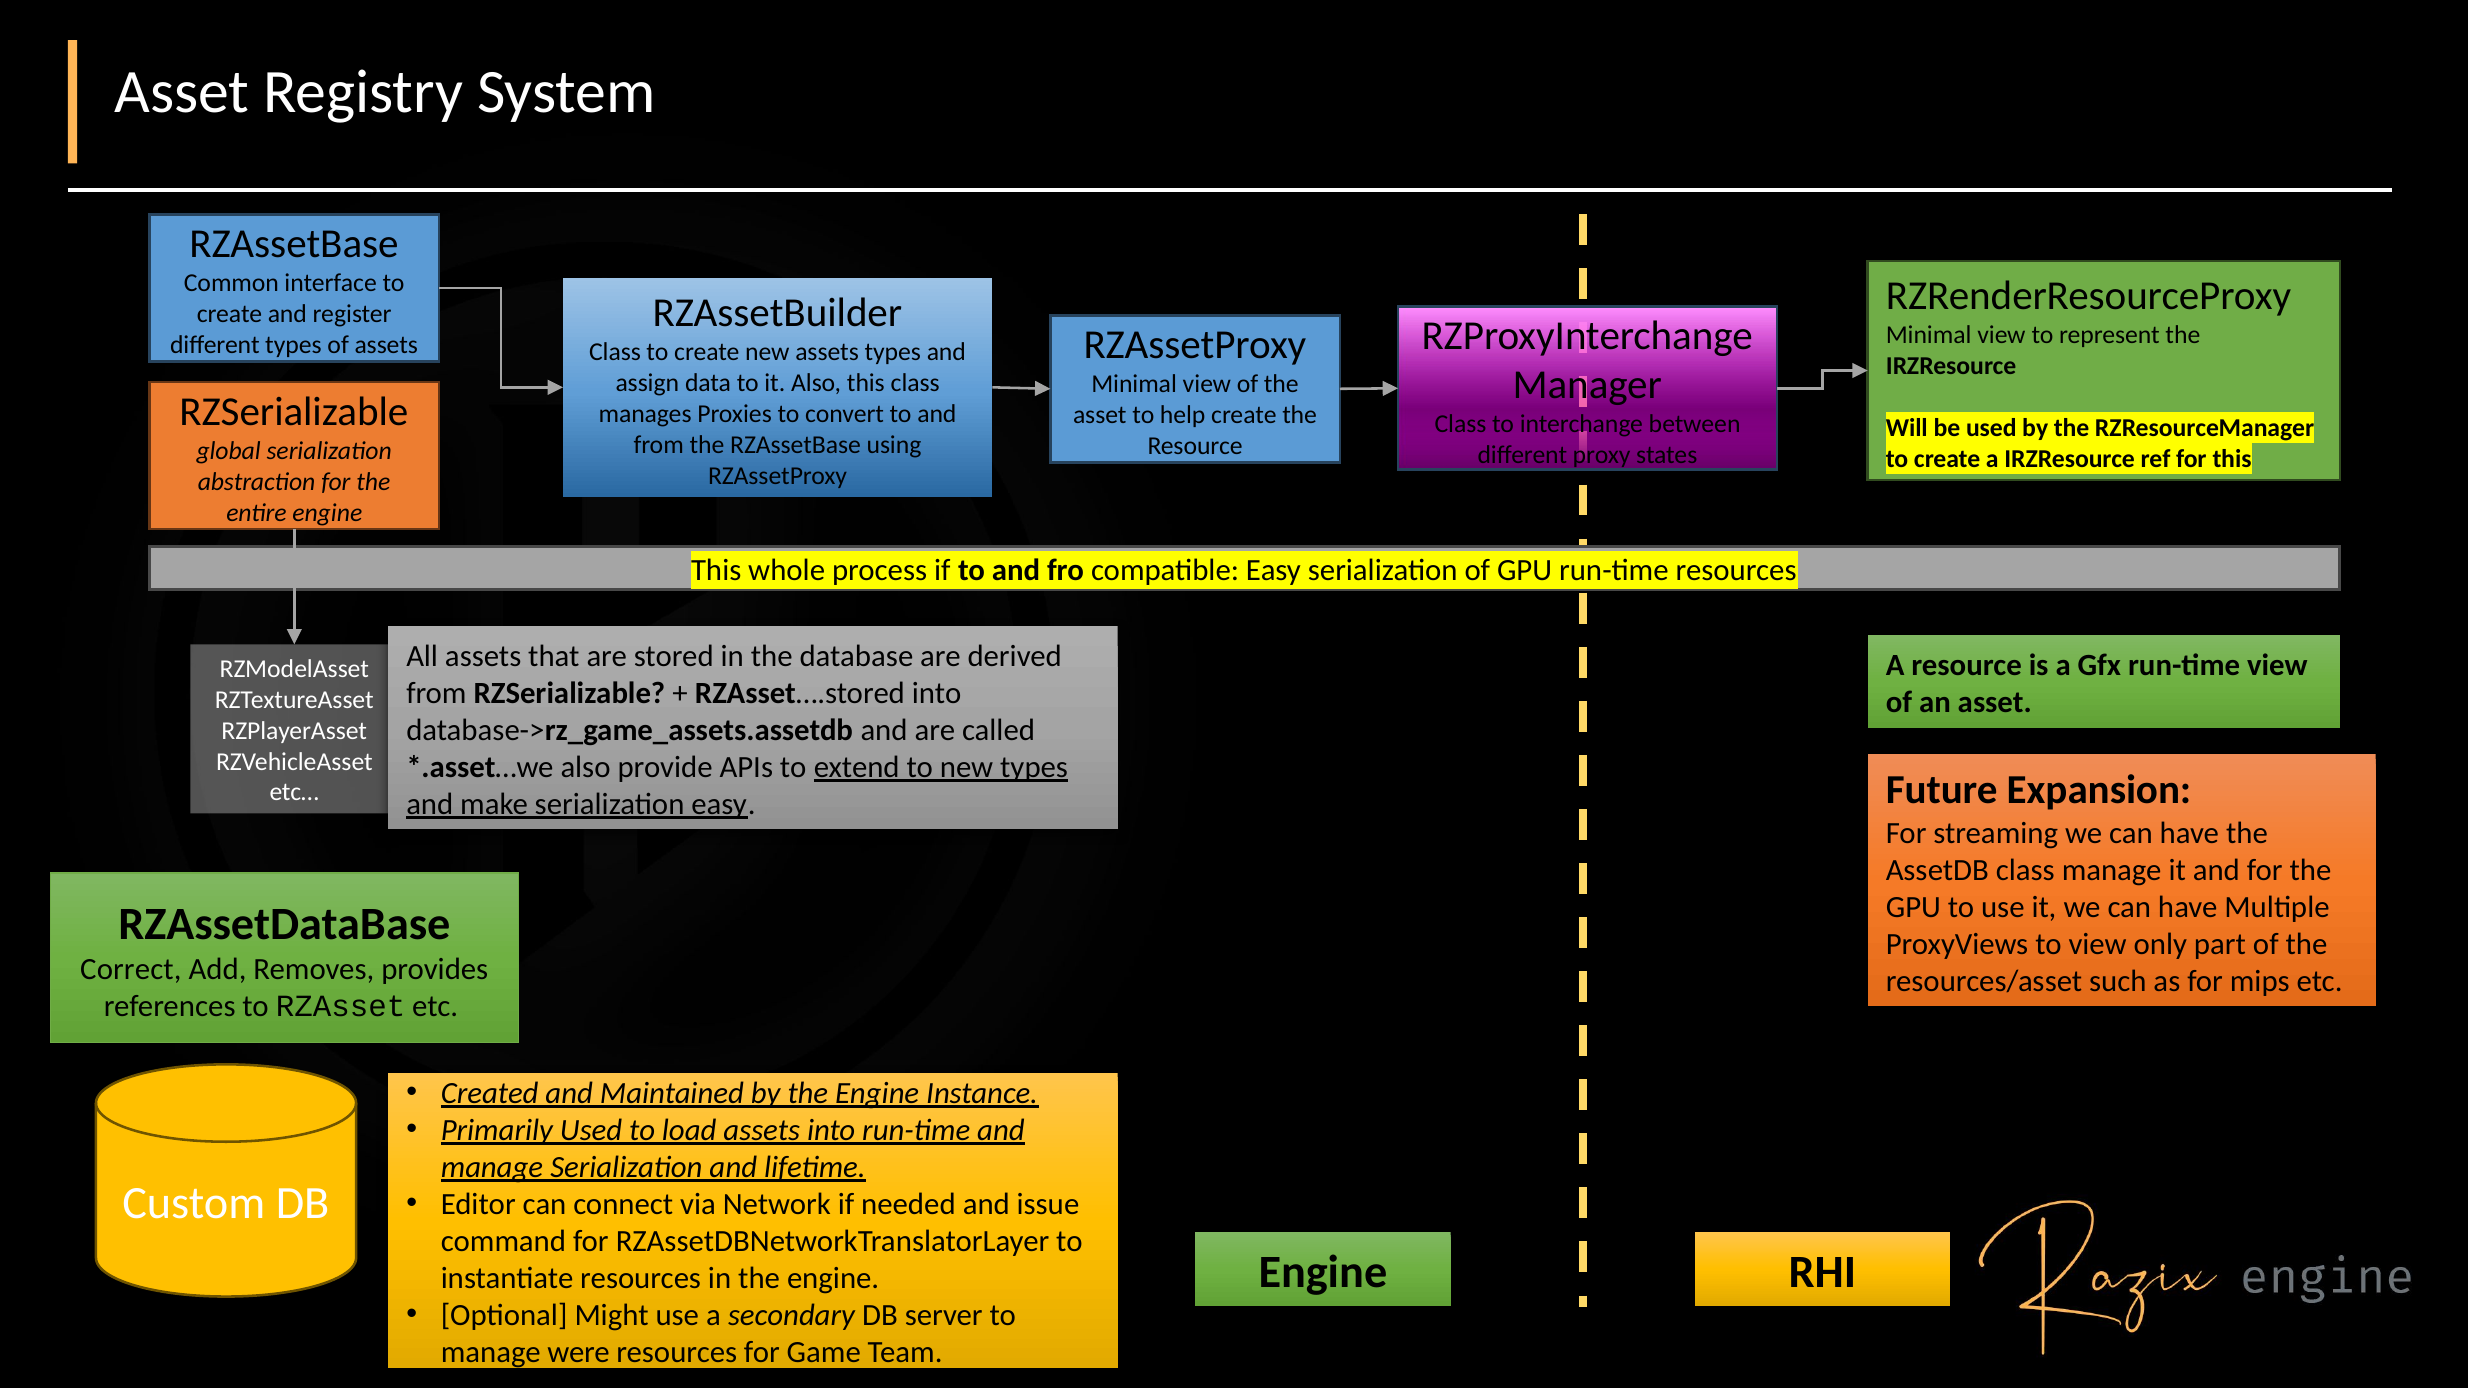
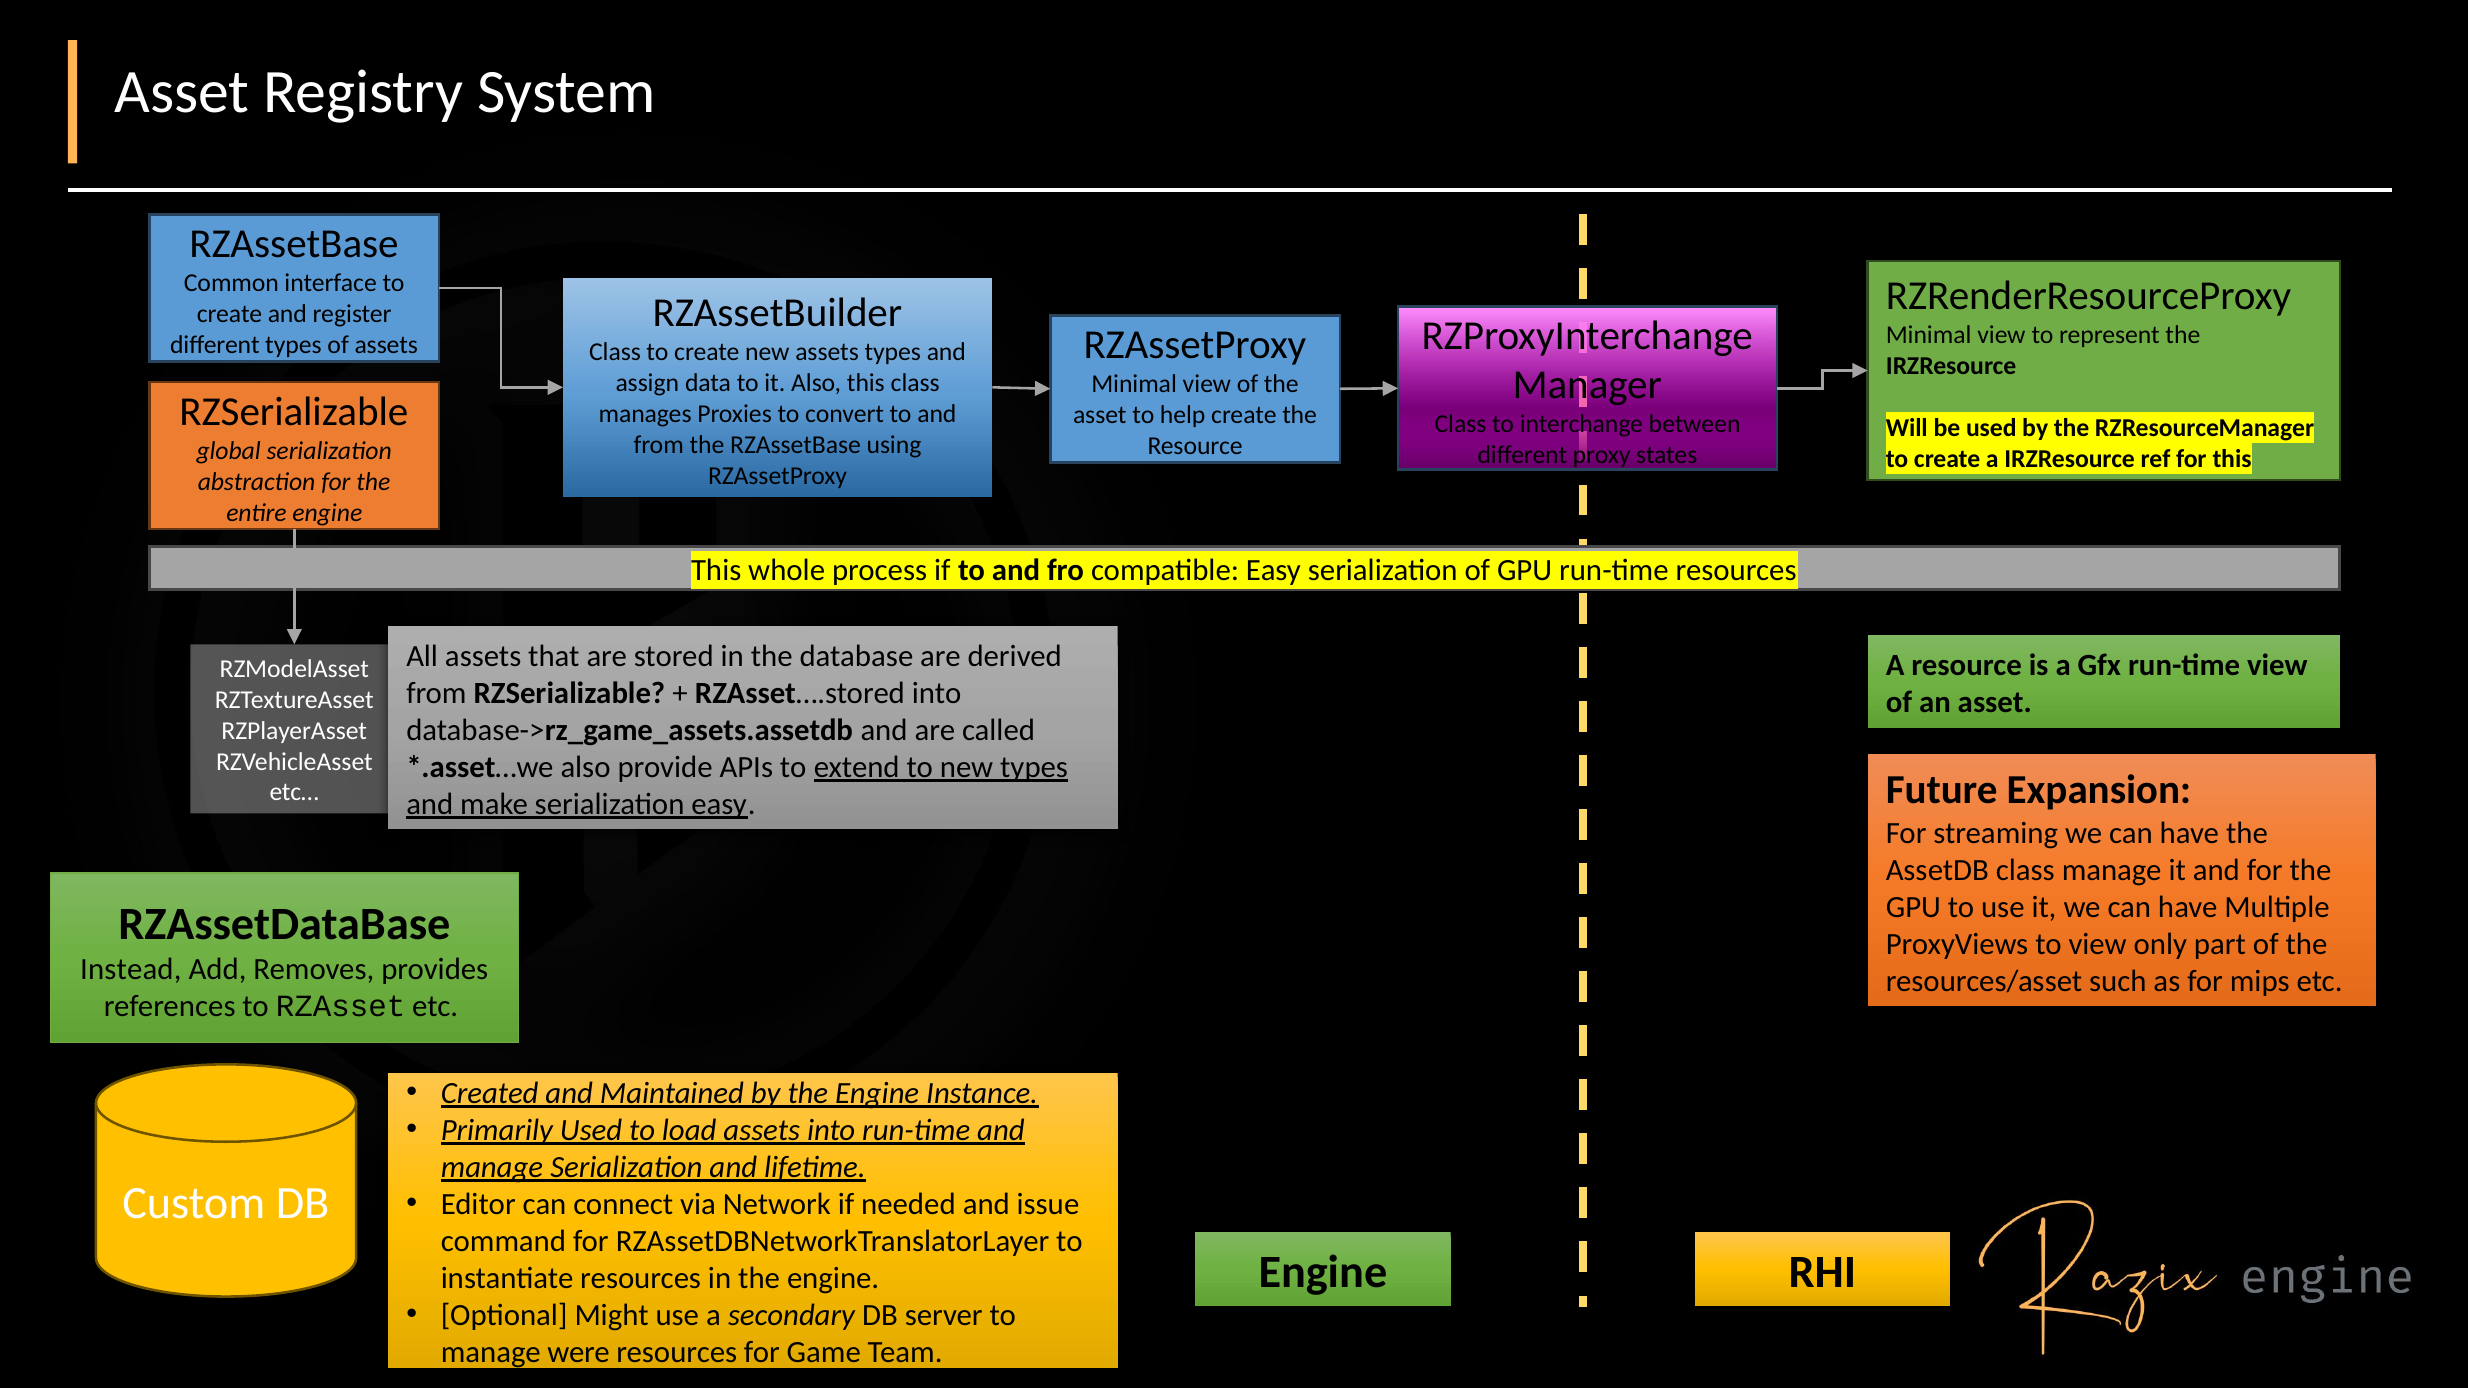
Correct: Correct -> Instead
